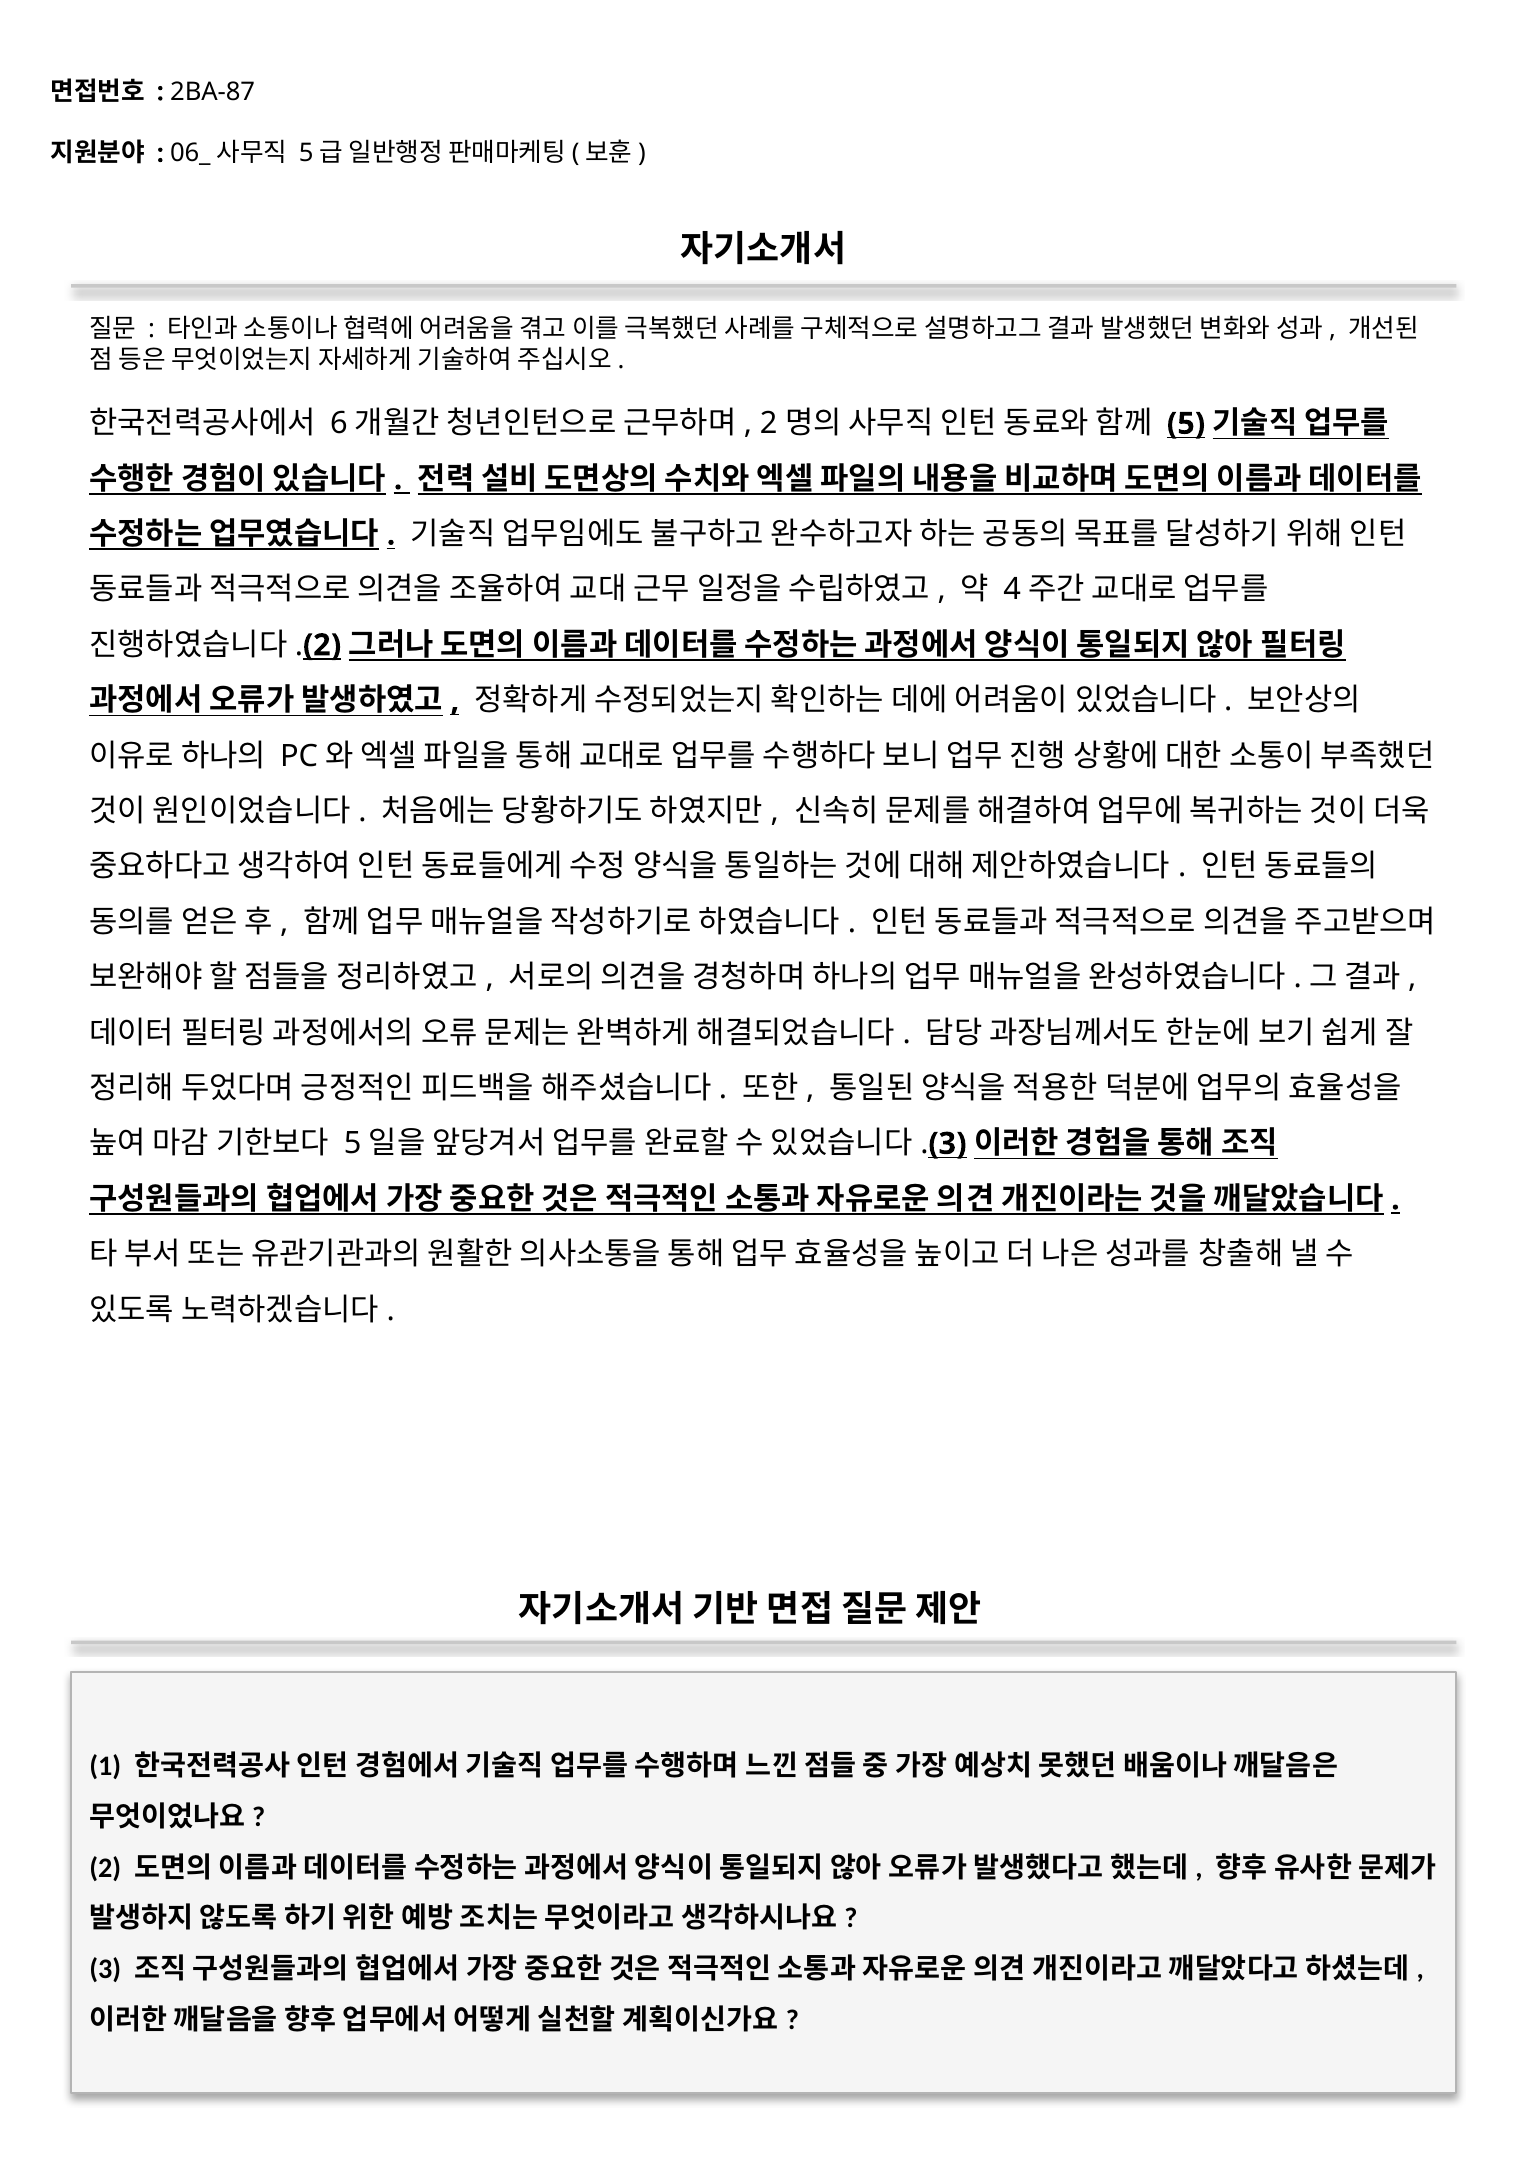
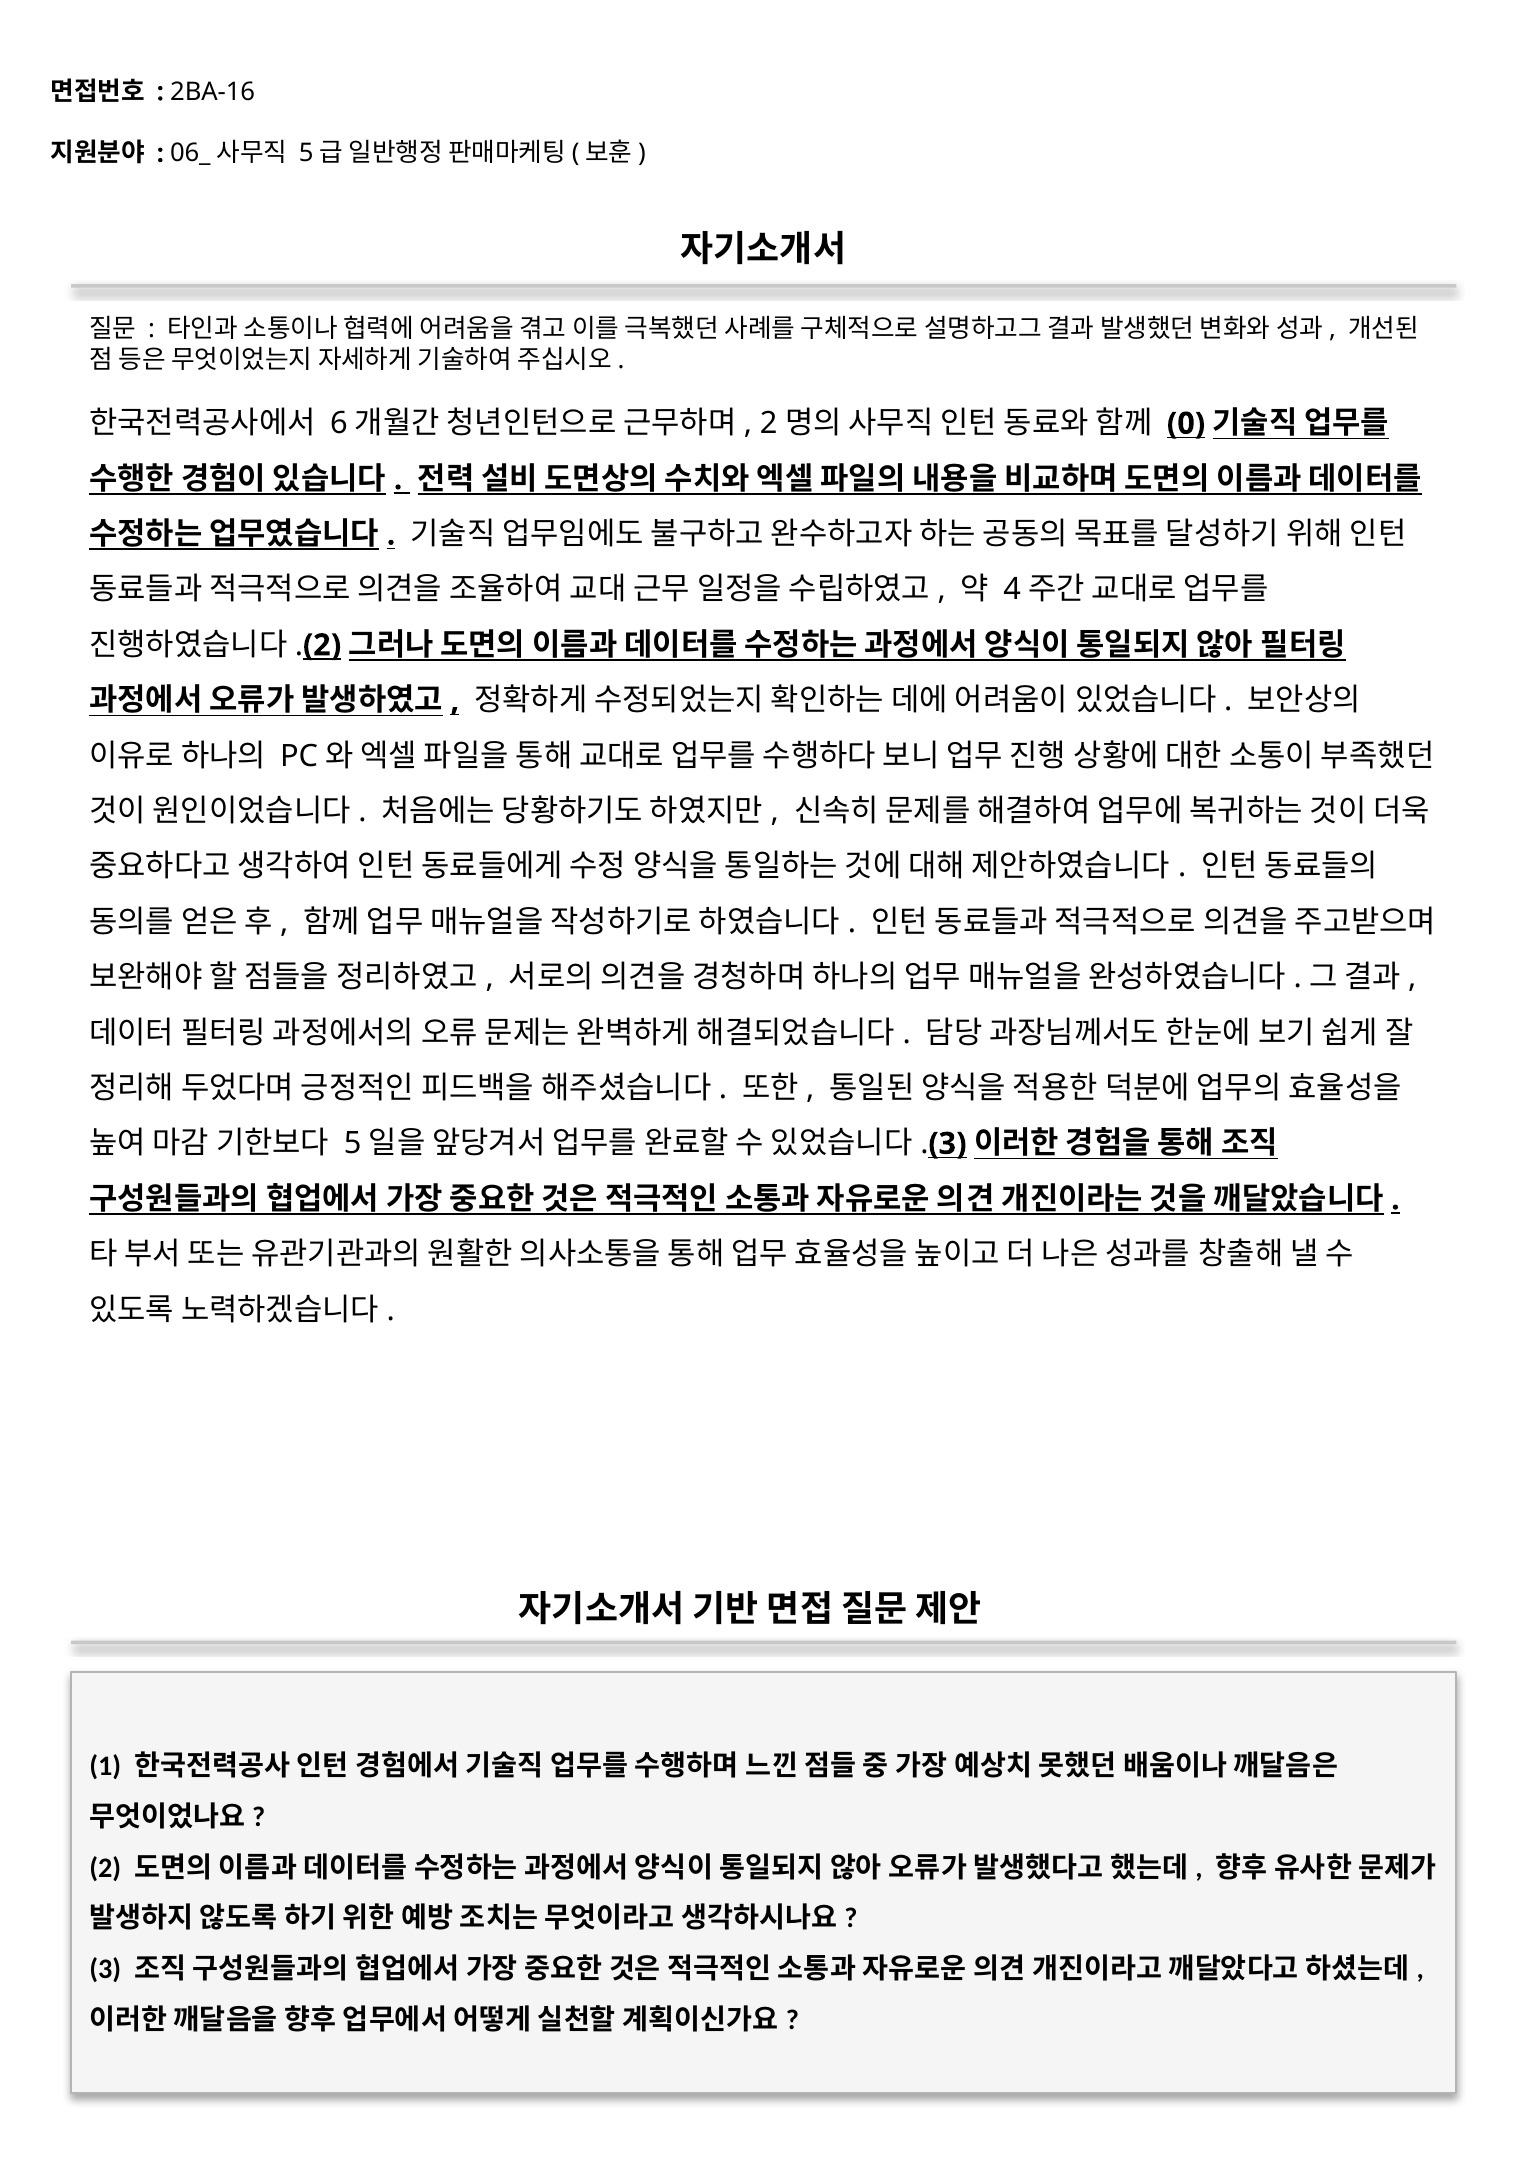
2BA-87: 2BA-87 -> 2BA-16
5: 5 -> 0
